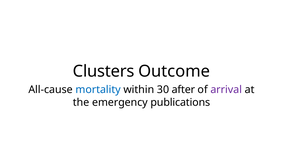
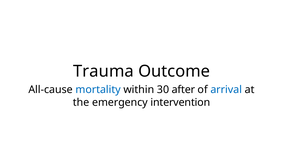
Clusters: Clusters -> Trauma
arrival colour: purple -> blue
publications: publications -> intervention
